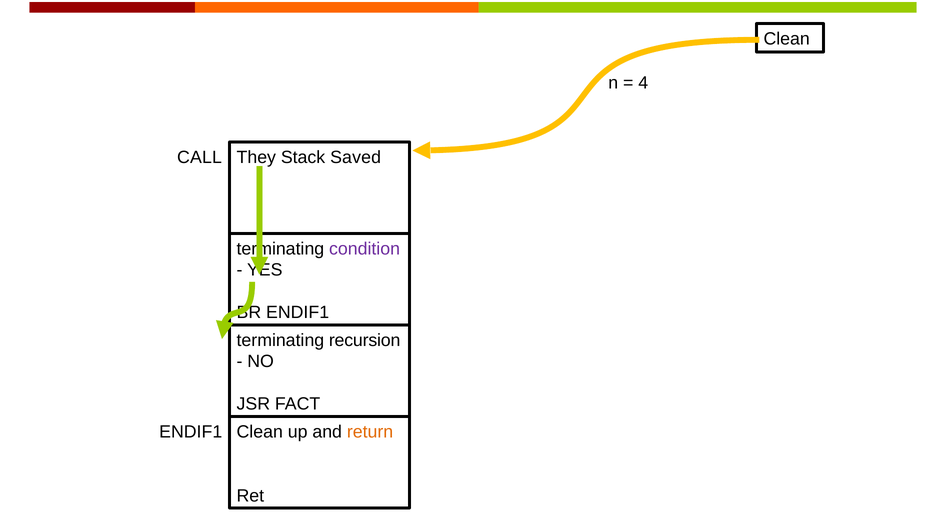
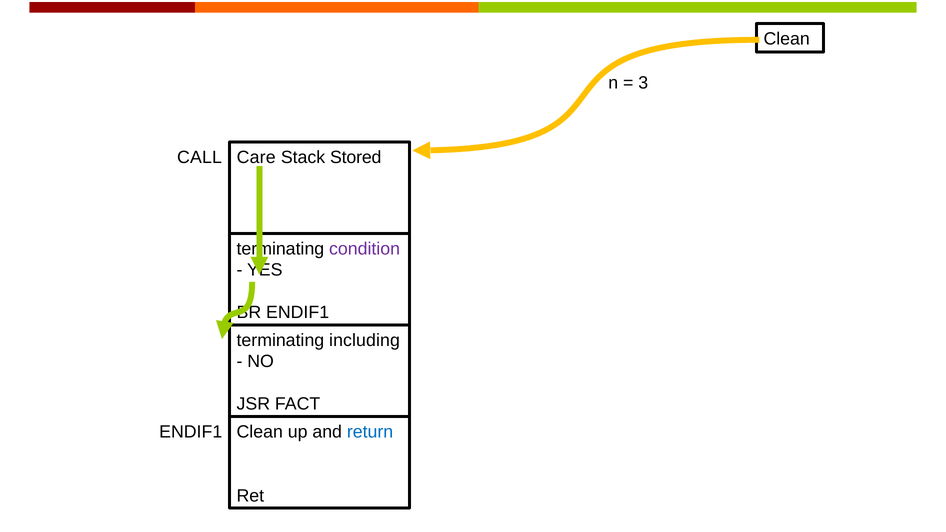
4: 4 -> 3
They: They -> Care
Saved: Saved -> Stored
recursion: recursion -> including
return colour: orange -> blue
